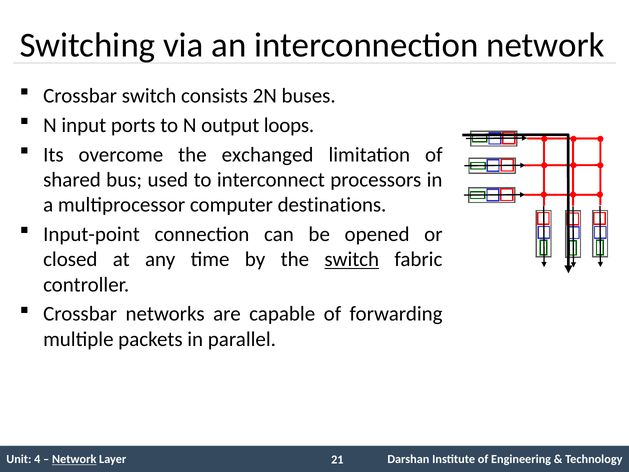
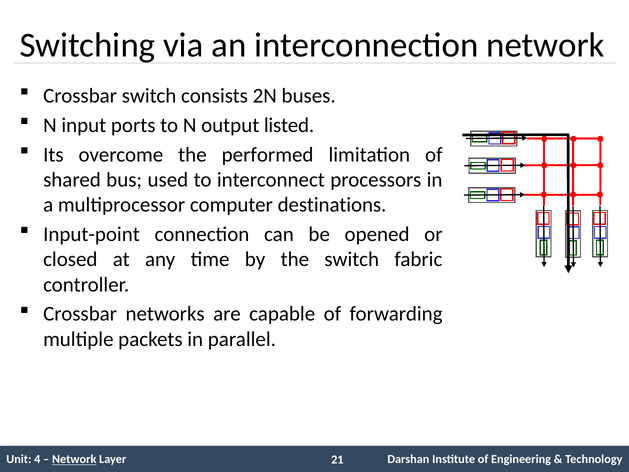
loops: loops -> listed
exchanged: exchanged -> performed
switch at (352, 259) underline: present -> none
